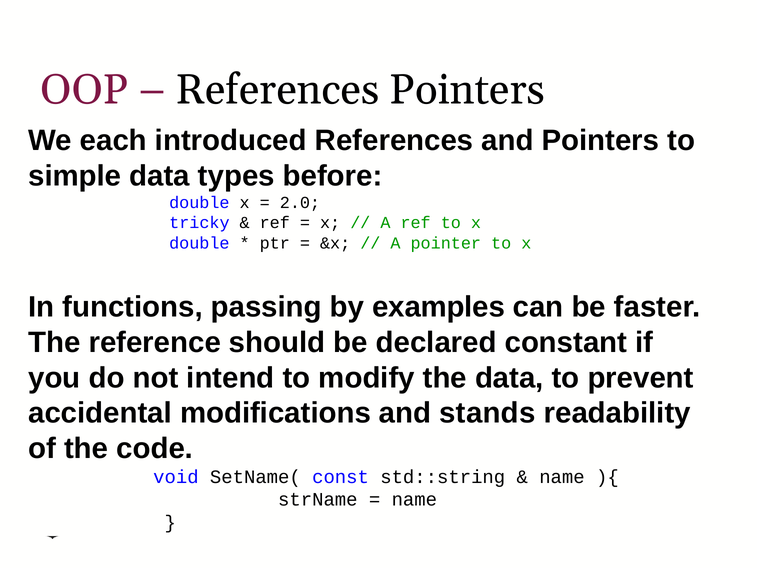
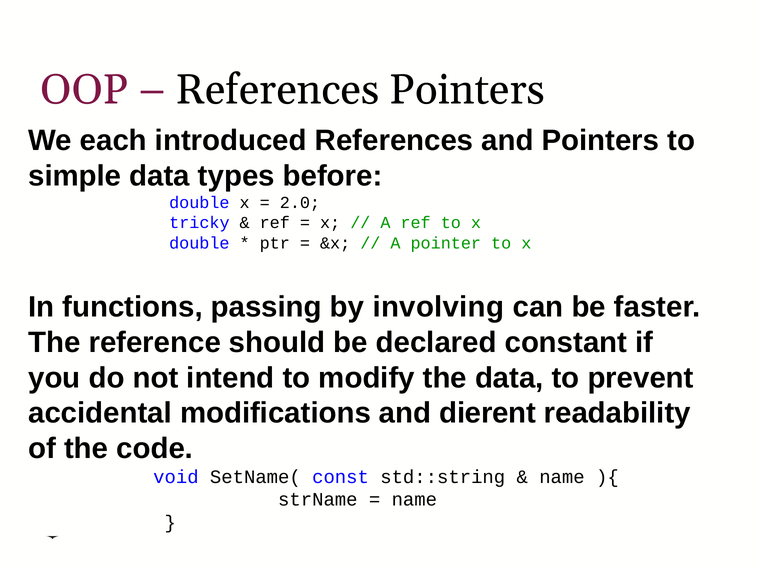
examples: examples -> involving
stands: stands -> dierent
